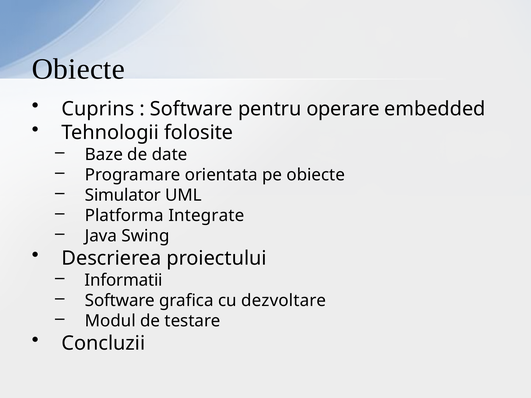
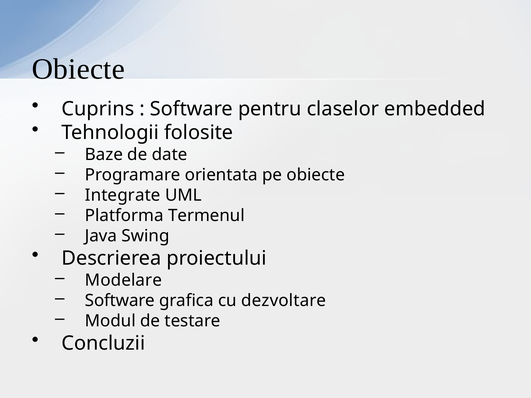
operare: operare -> claselor
Simulator: Simulator -> Integrate
Integrate: Integrate -> Termenul
Informatii: Informatii -> Modelare
